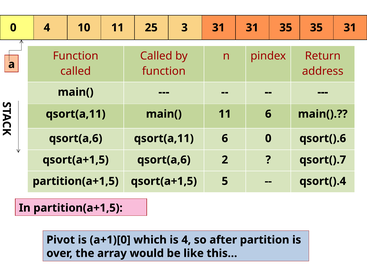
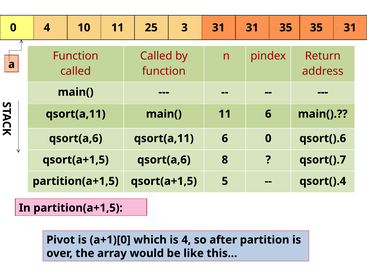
2: 2 -> 8
